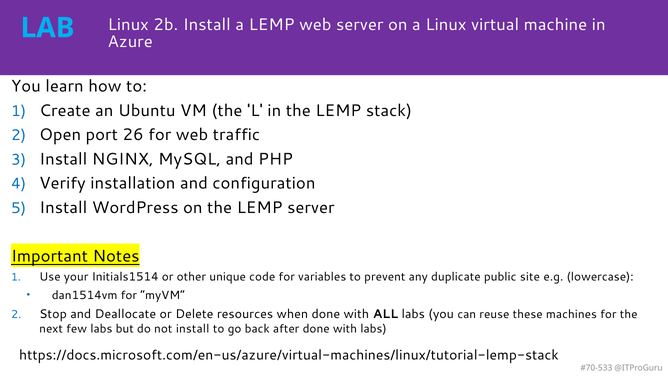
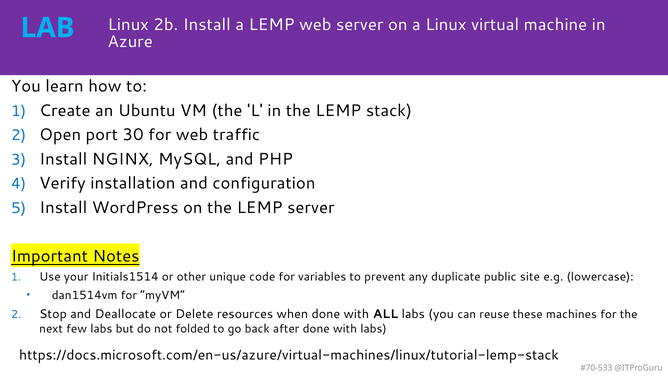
26: 26 -> 30
not install: install -> folded
